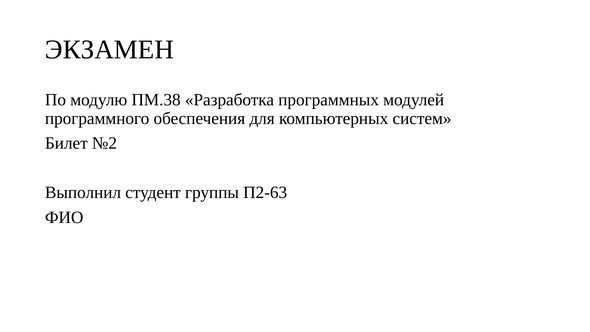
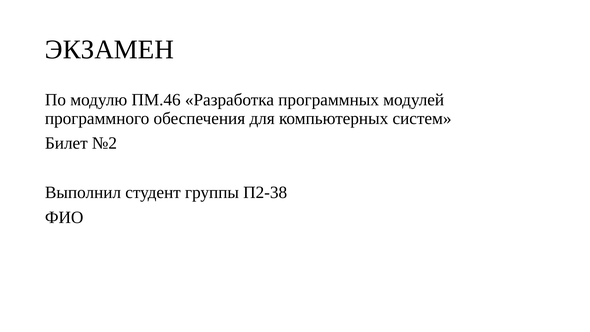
ПМ.38: ПМ.38 -> ПМ.46
П2-63: П2-63 -> П2-38
